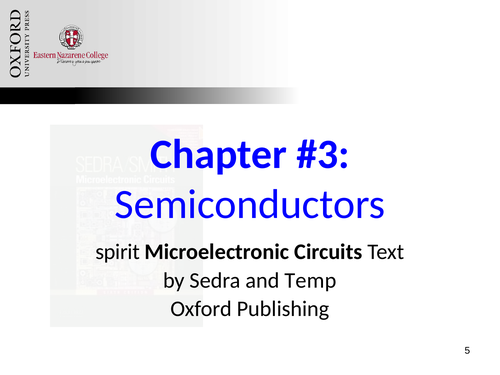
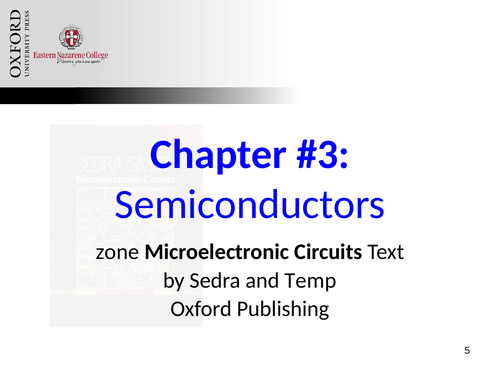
spirit: spirit -> zone
